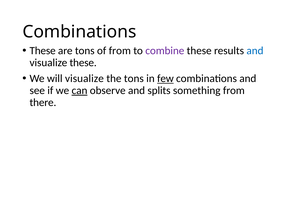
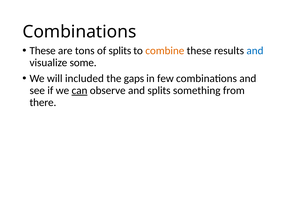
of from: from -> splits
combine colour: purple -> orange
visualize these: these -> some
will visualize: visualize -> included
the tons: tons -> gaps
few underline: present -> none
